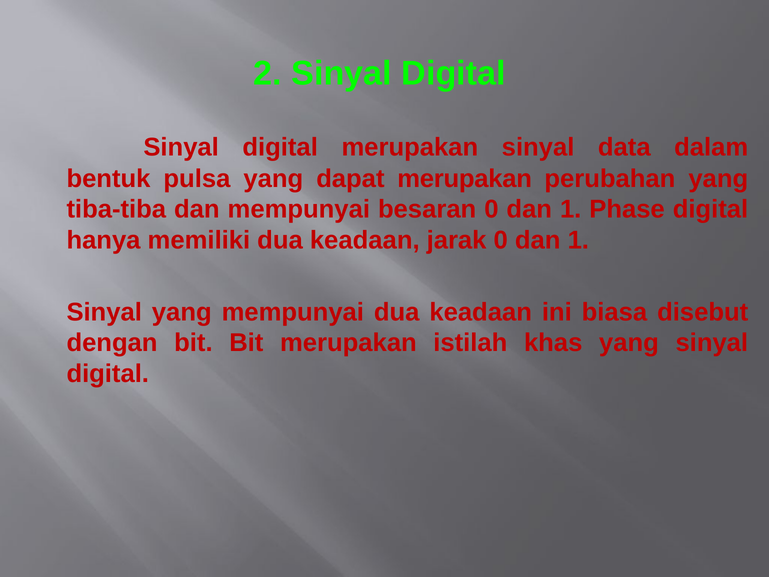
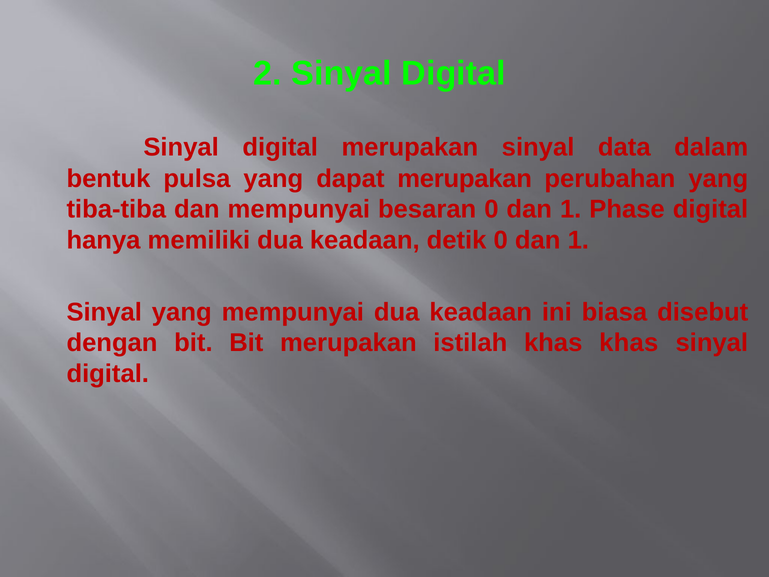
jarak: jarak -> detik
khas yang: yang -> khas
